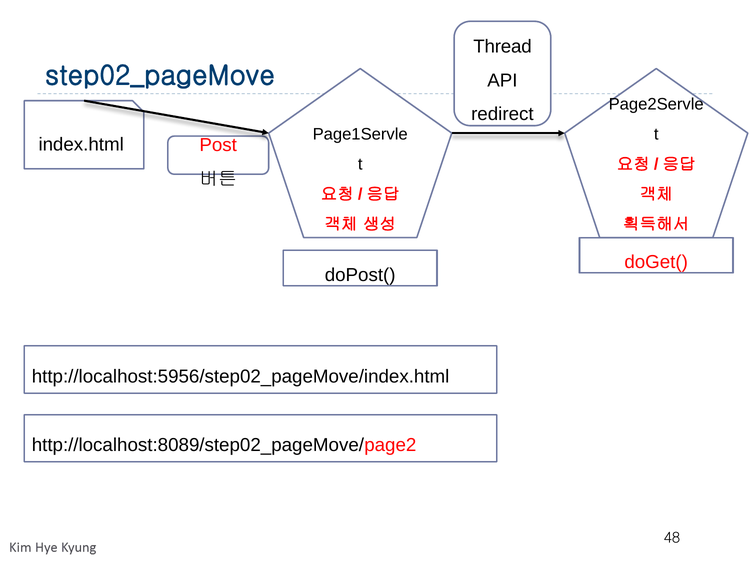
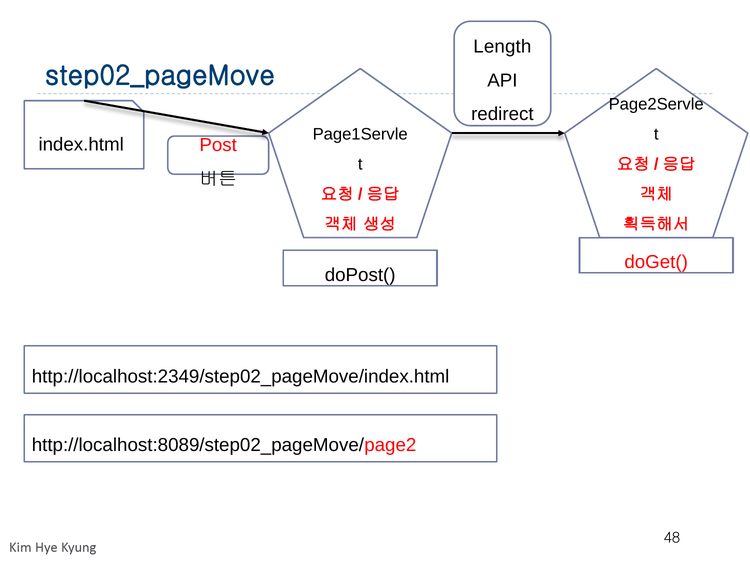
Thread: Thread -> Length
http://localhost:5956/step02_pageMove/index.html: http://localhost:5956/step02_pageMove/index.html -> http://localhost:2349/step02_pageMove/index.html
